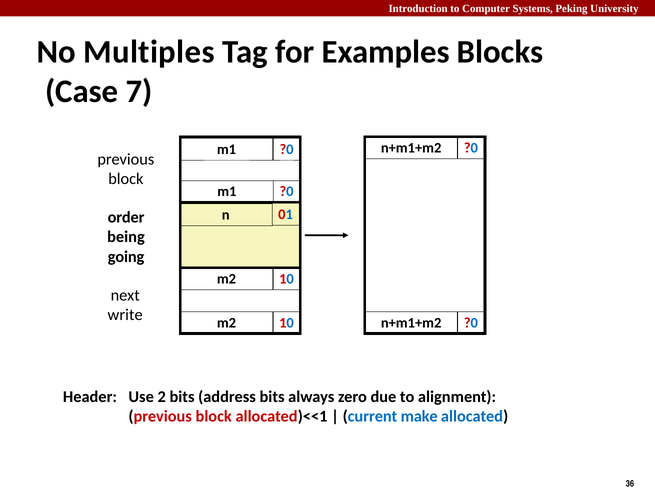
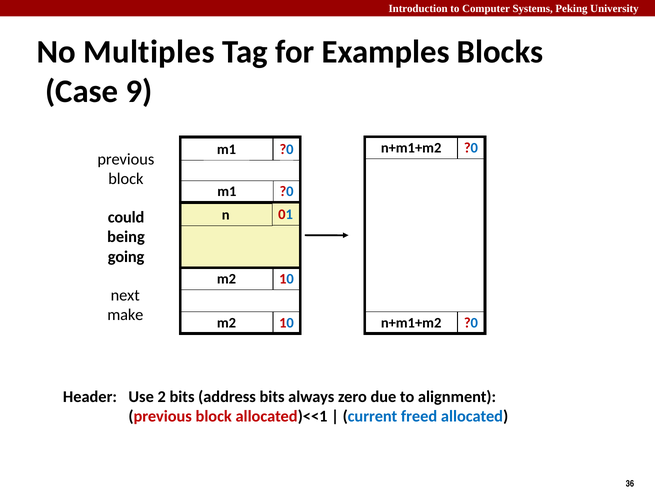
7: 7 -> 9
order: order -> could
write: write -> make
make: make -> freed
